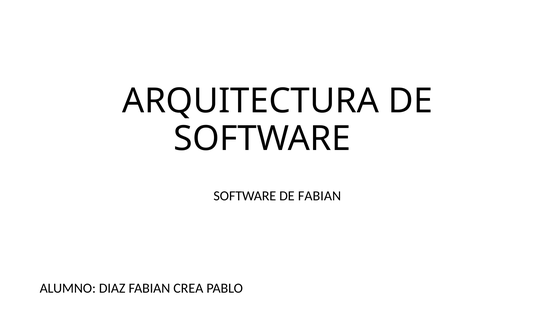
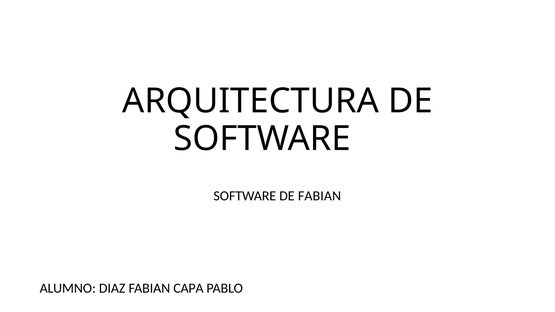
CREA: CREA -> CAPA
